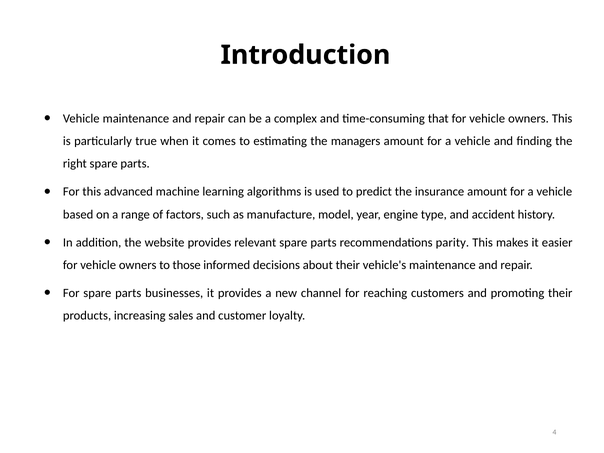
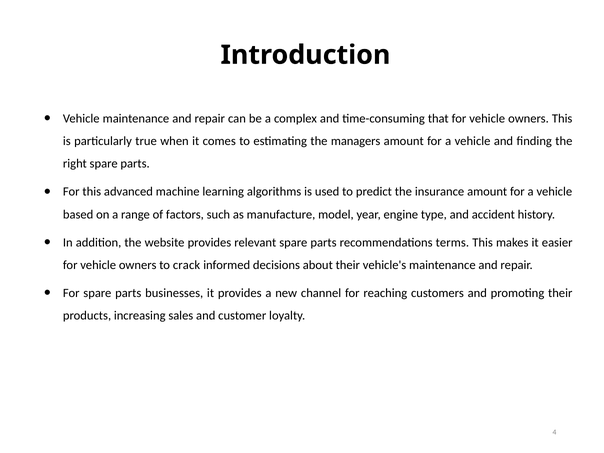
parity: parity -> terms
those: those -> crack
